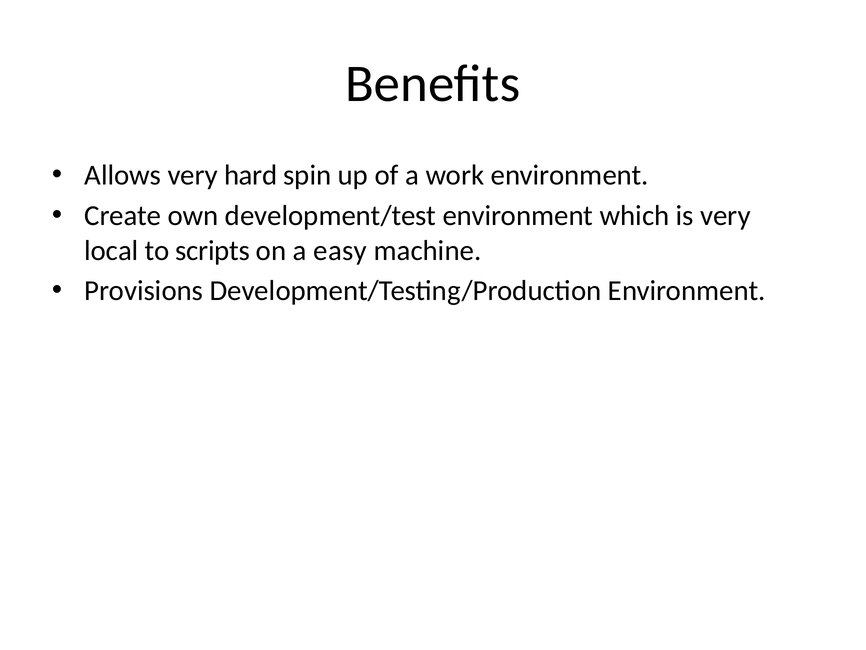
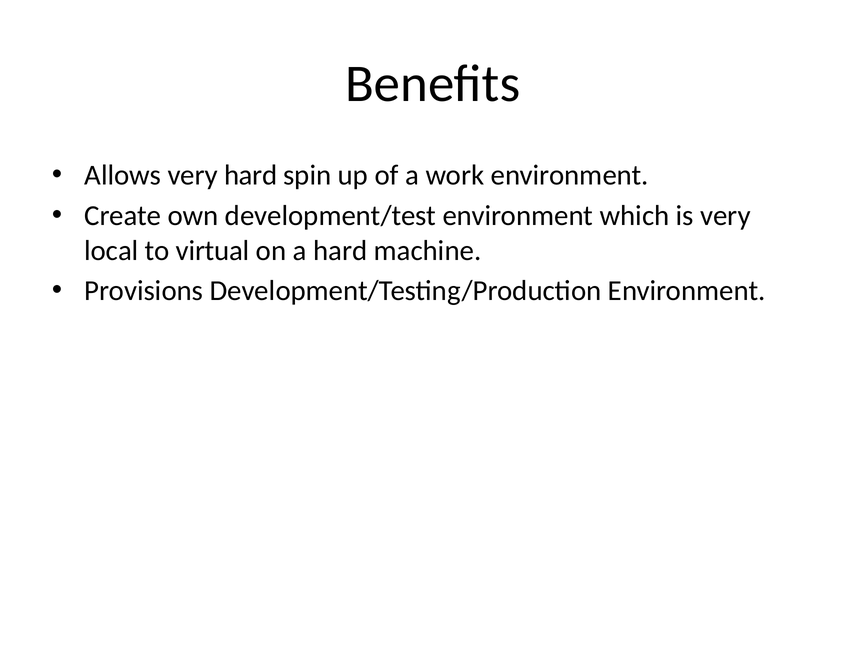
scripts: scripts -> virtual
a easy: easy -> hard
